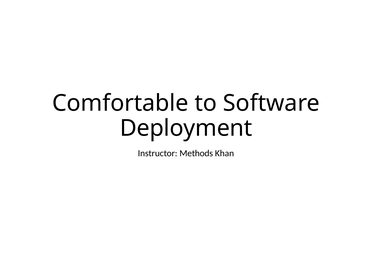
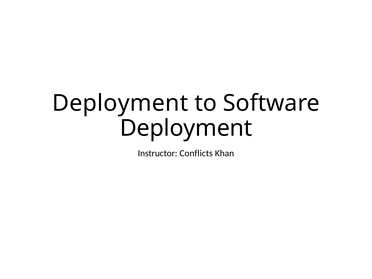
Comfortable at (120, 103): Comfortable -> Deployment
Methods: Methods -> Conflicts
